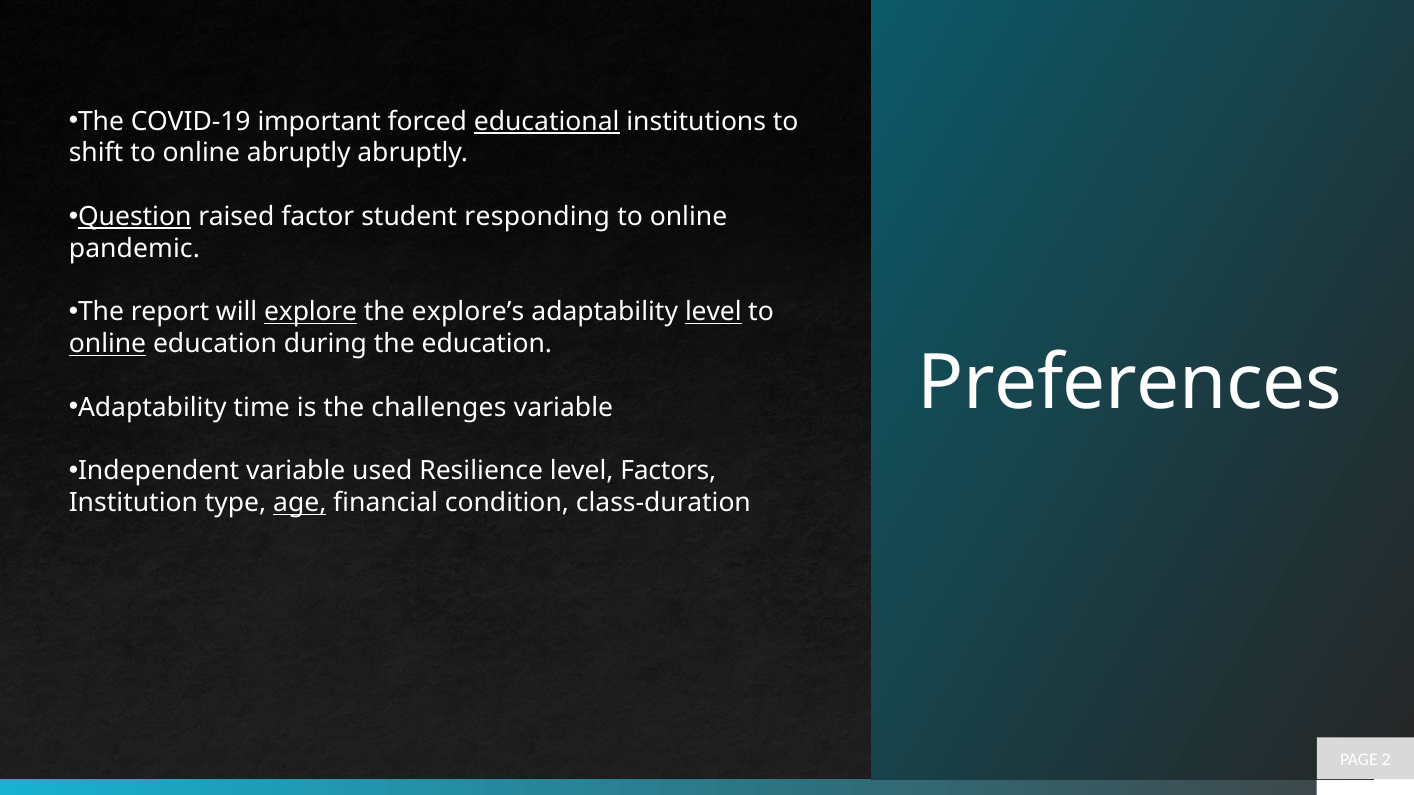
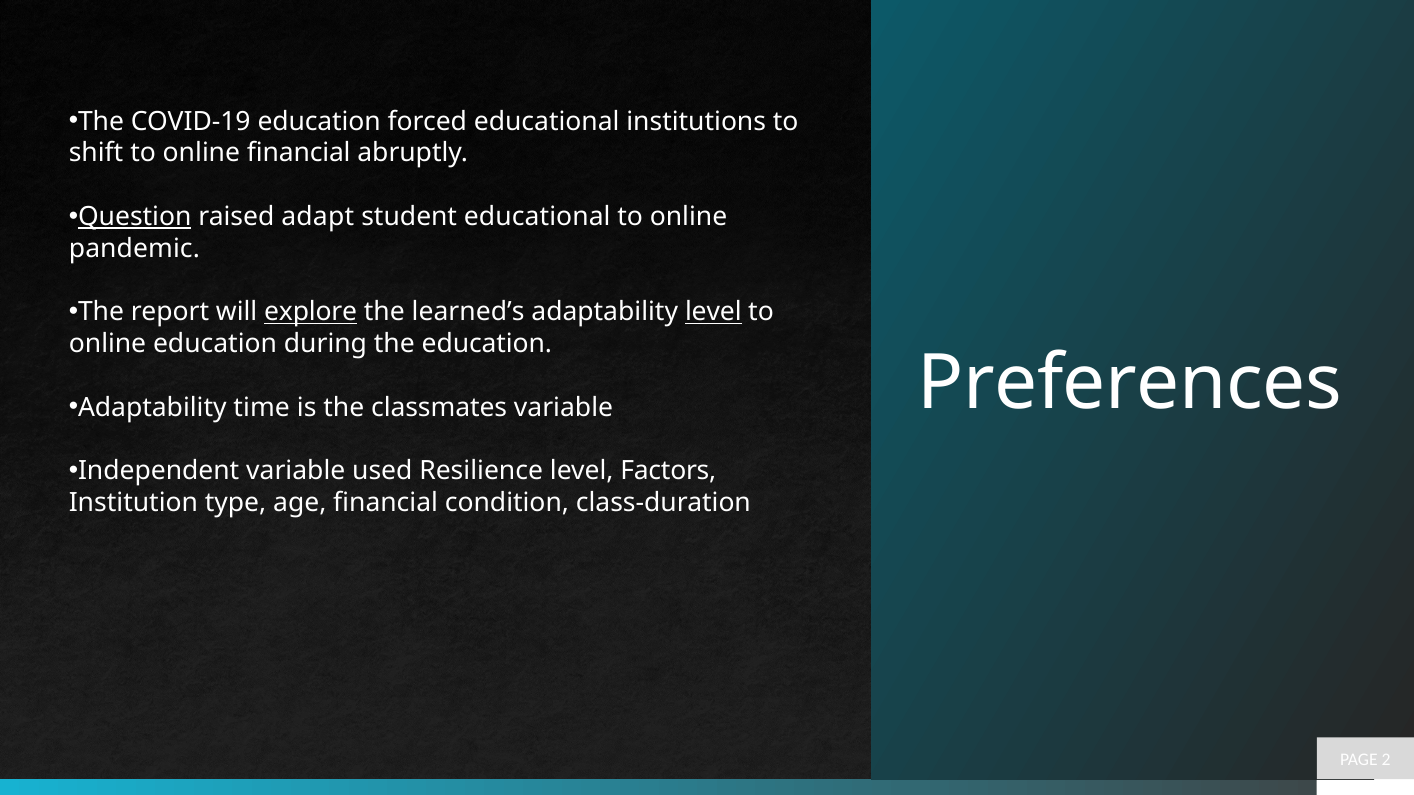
COVID-19 important: important -> education
educational at (547, 121) underline: present -> none
online abruptly: abruptly -> financial
factor: factor -> adapt
student responding: responding -> educational
explore’s: explore’s -> learned’s
online at (108, 344) underline: present -> none
challenges: challenges -> classmates
age underline: present -> none
